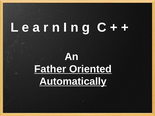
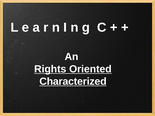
Father: Father -> Rights
Automatically: Automatically -> Characterized
